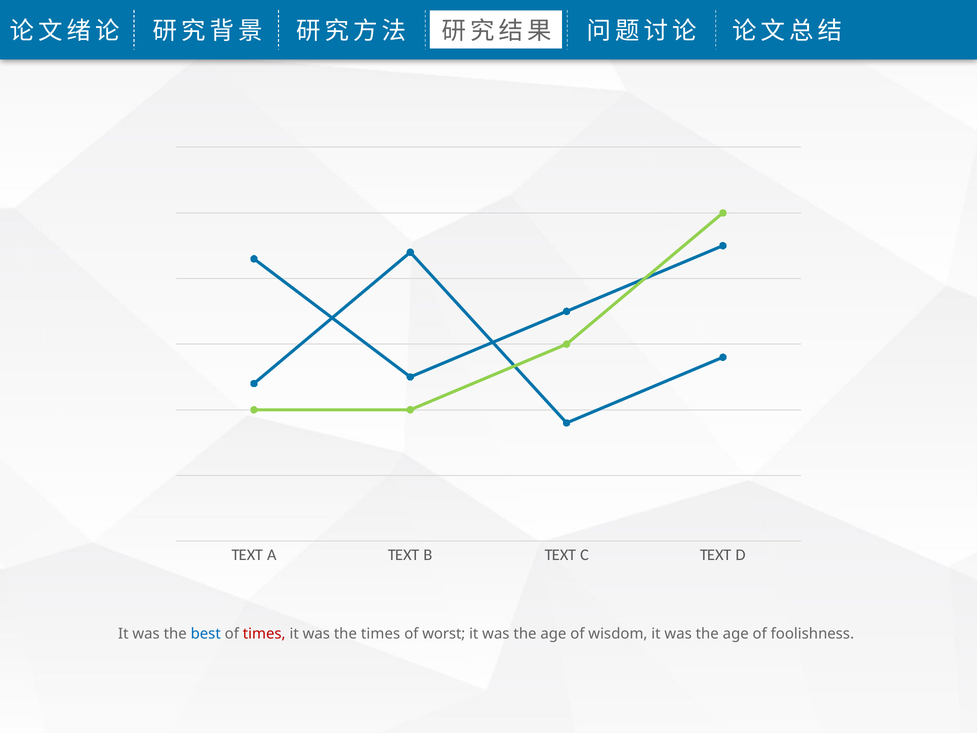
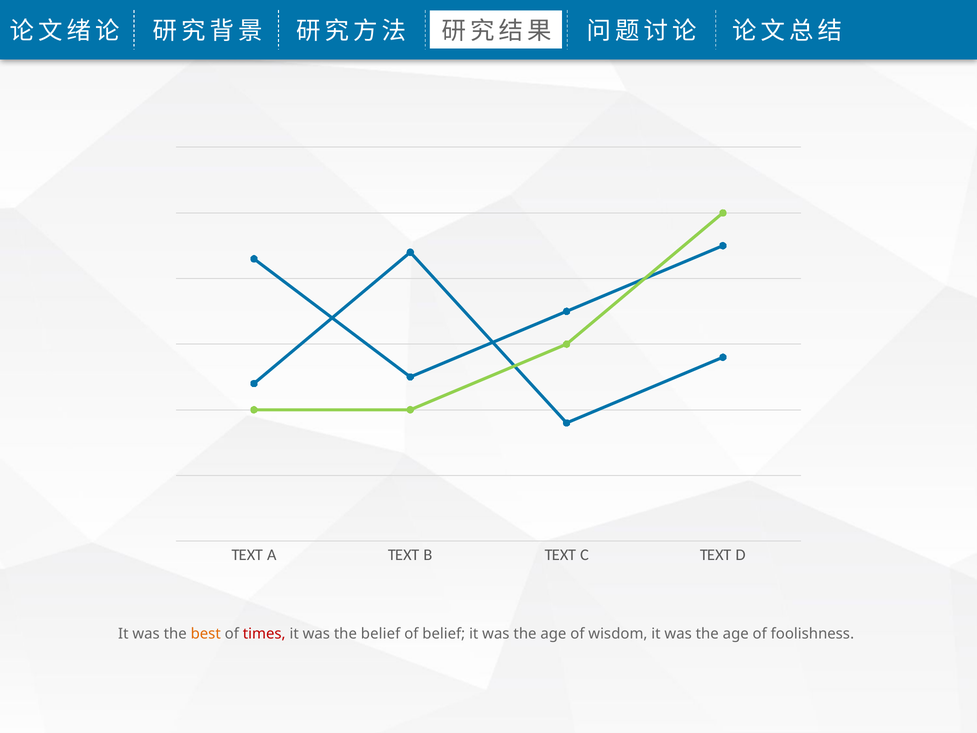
best colour: blue -> orange
the times: times -> belief
of worst: worst -> belief
